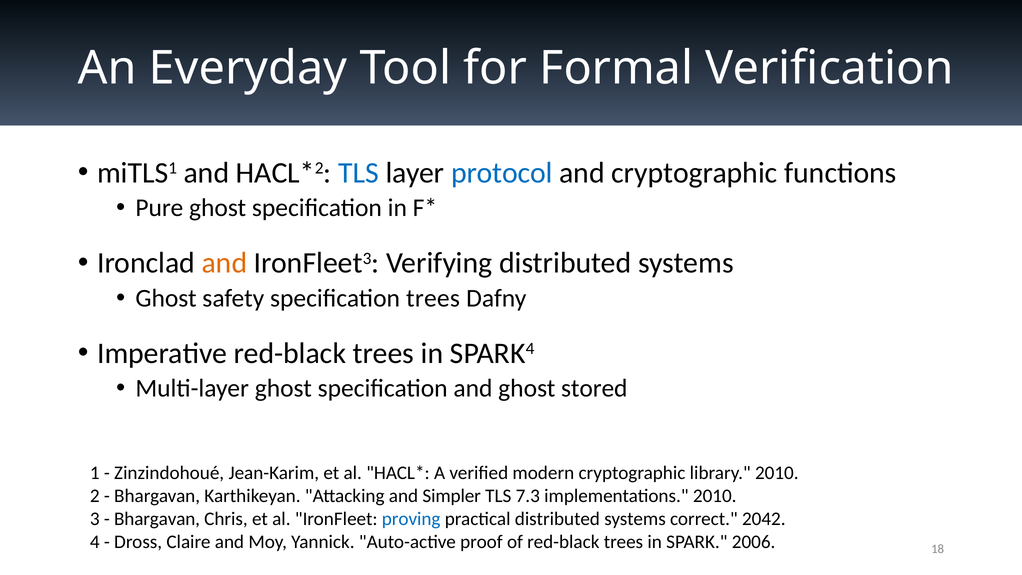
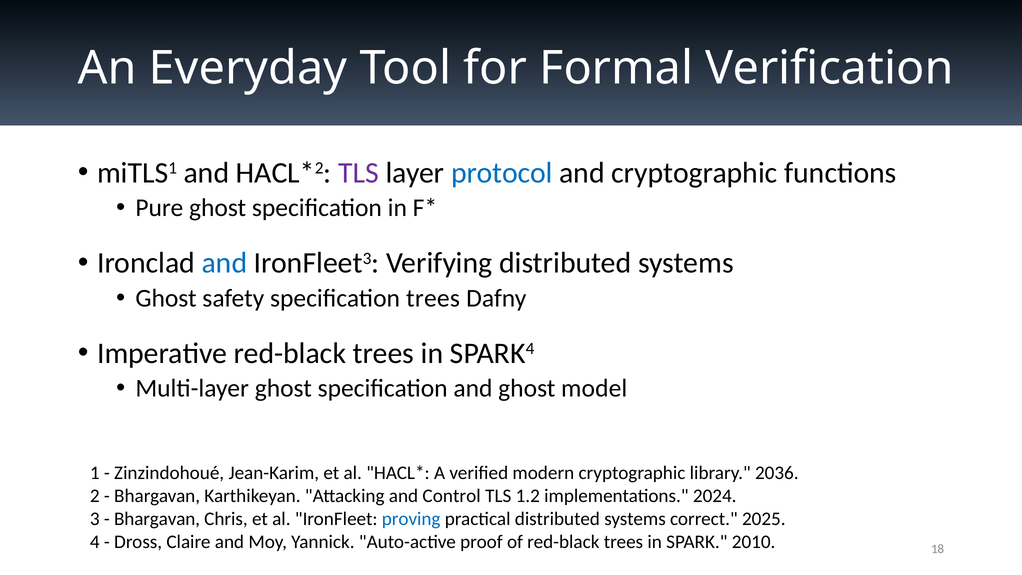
TLS at (358, 173) colour: blue -> purple
and at (225, 263) colour: orange -> blue
stored: stored -> model
library 2010: 2010 -> 2036
Simpler: Simpler -> Control
7.3: 7.3 -> 1.2
implementations 2010: 2010 -> 2024
2042: 2042 -> 2025
2006: 2006 -> 2010
